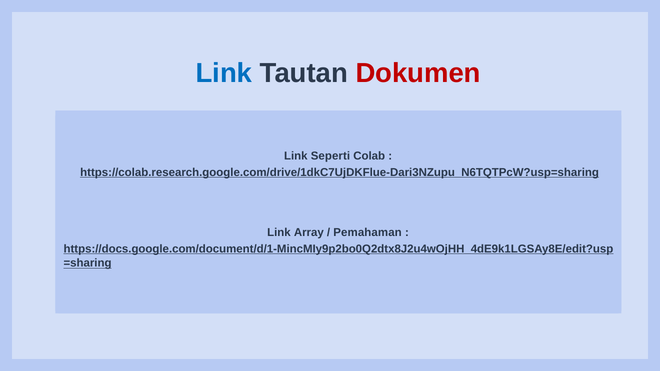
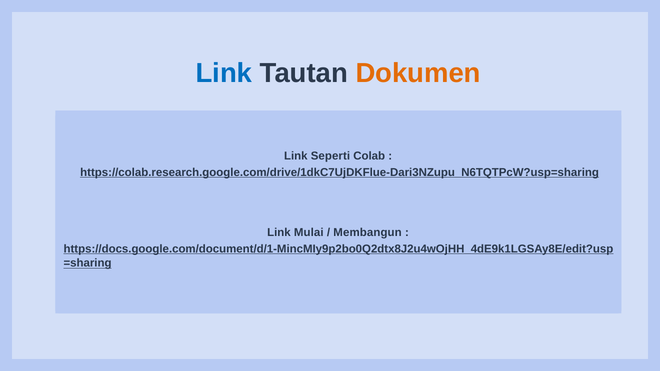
Dokumen colour: red -> orange
Array: Array -> Mulai
Pemahaman: Pemahaman -> Membangun
